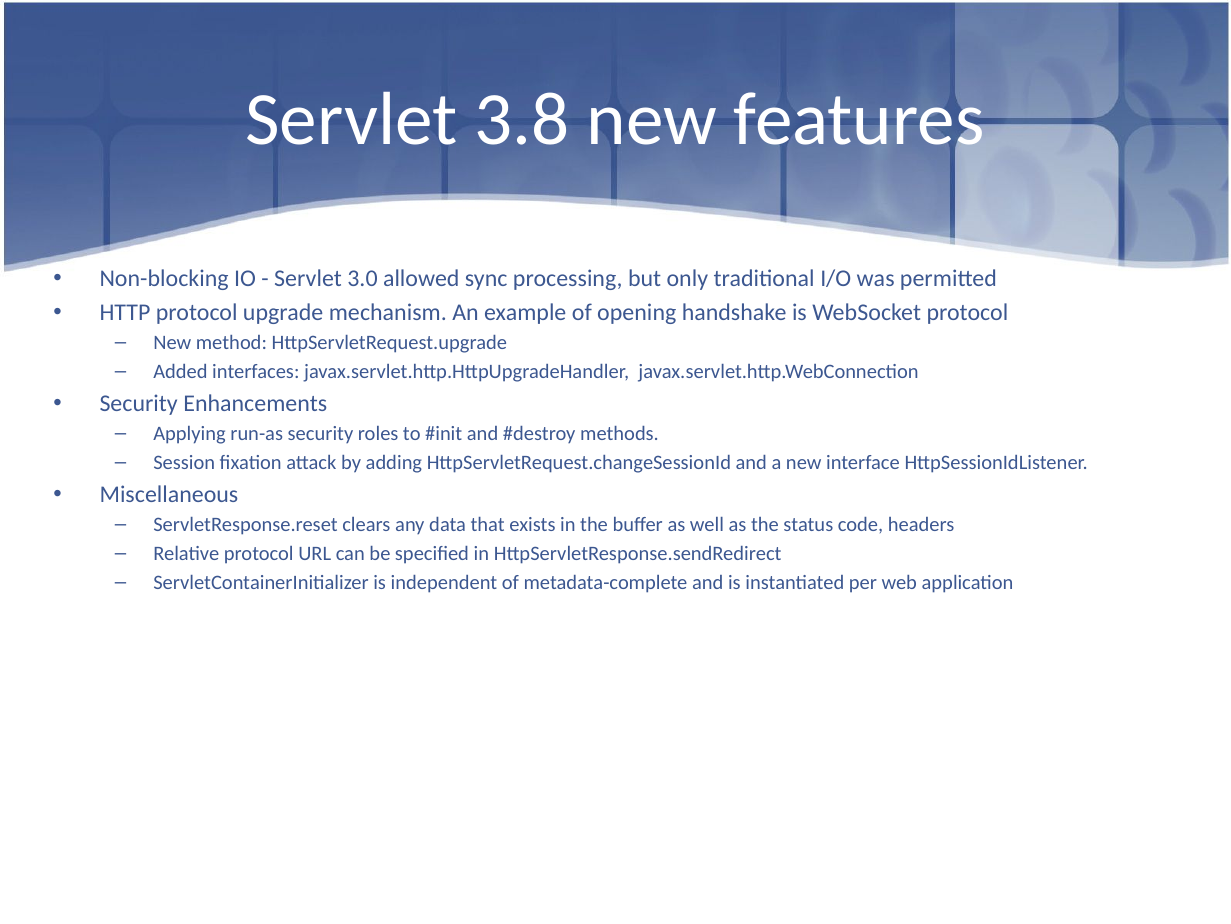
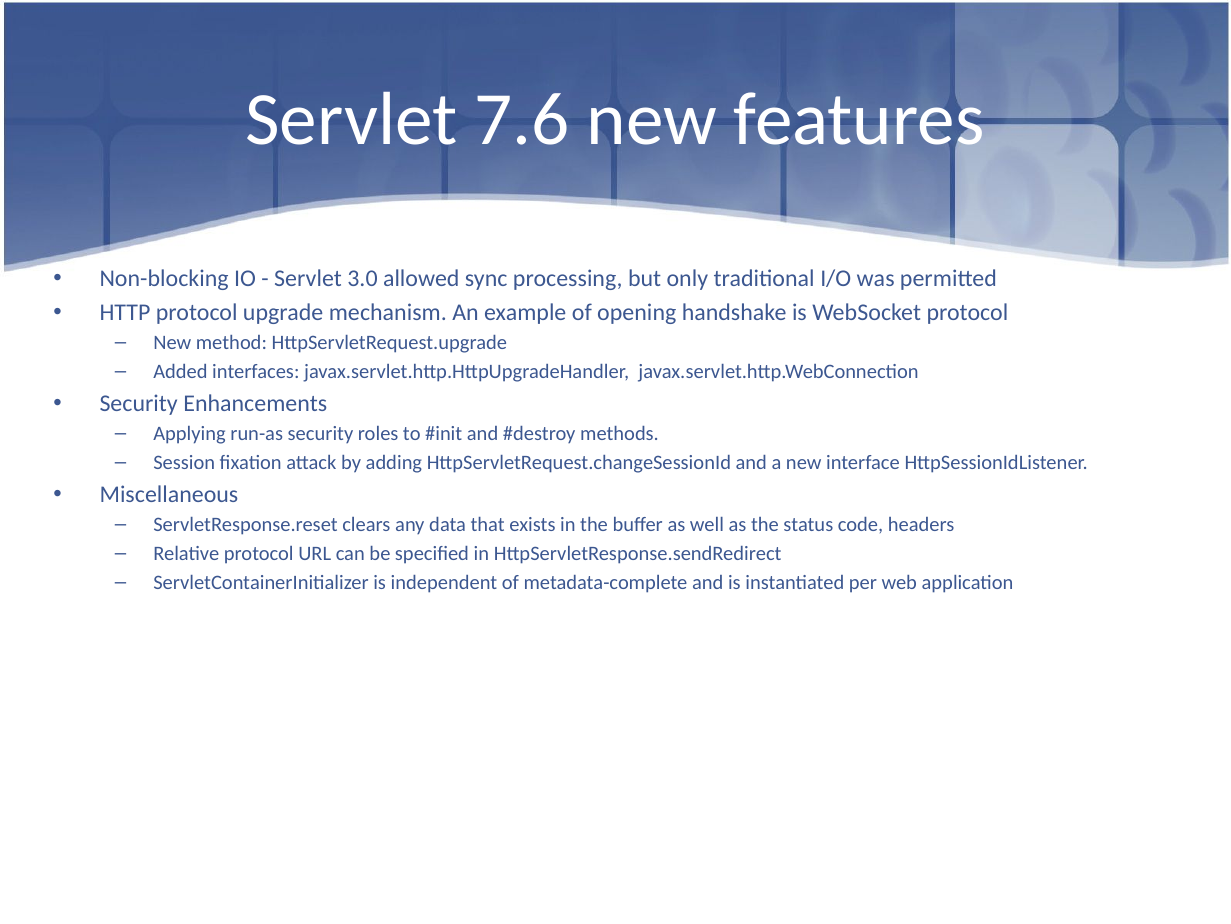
3.8: 3.8 -> 7.6
